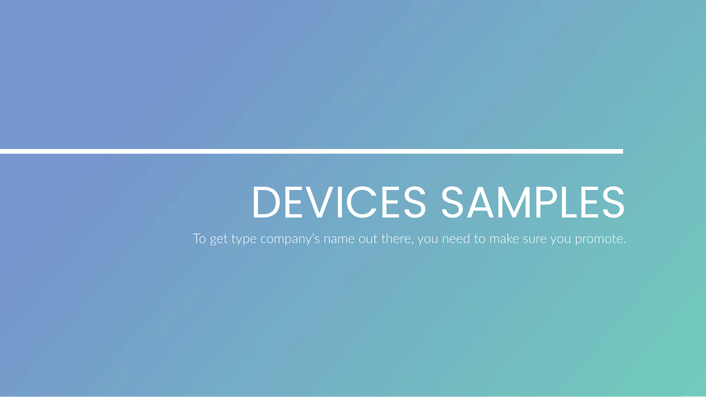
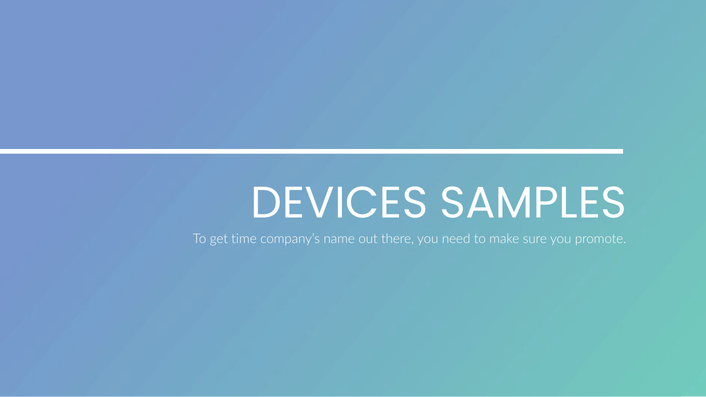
type: type -> time
